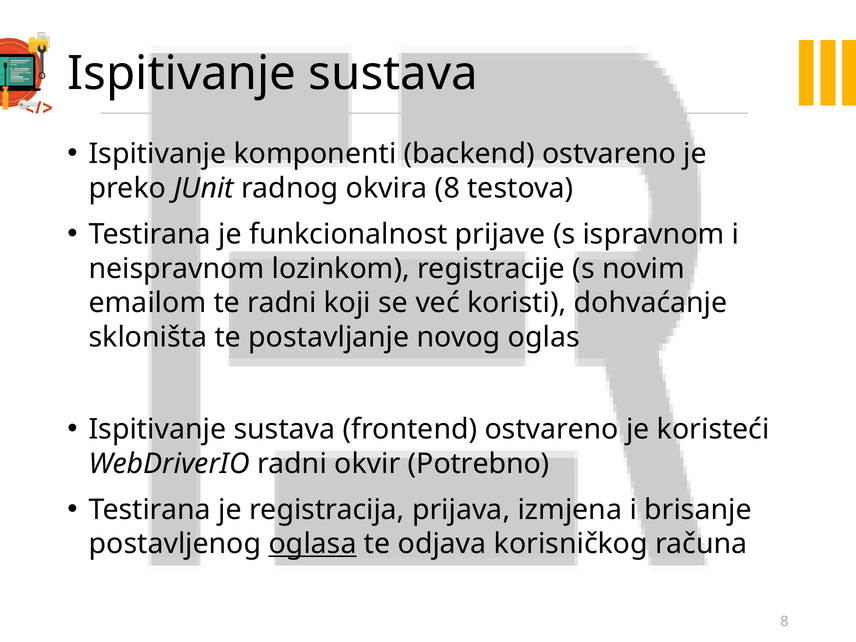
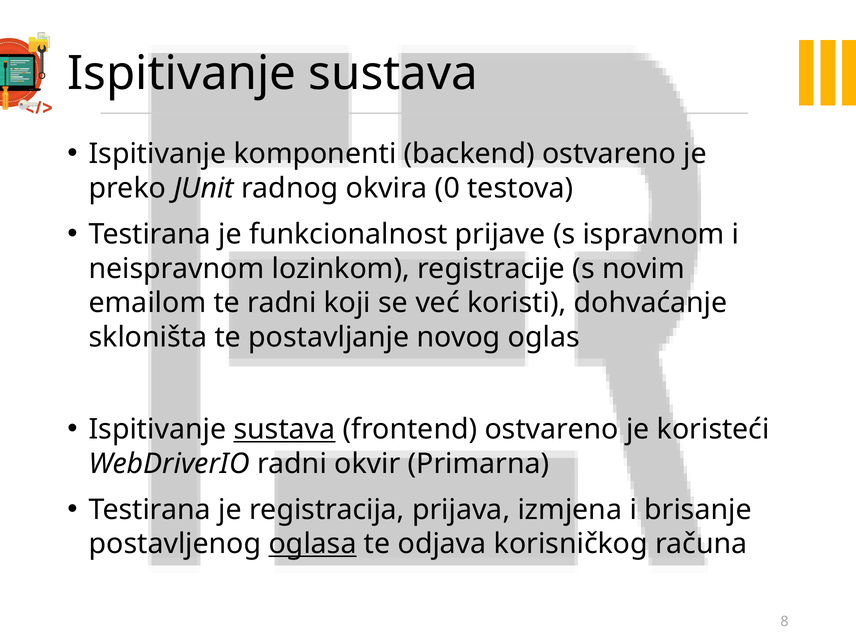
okvira 8: 8 -> 0
sustava at (284, 429) underline: none -> present
Potrebno: Potrebno -> Primarna
